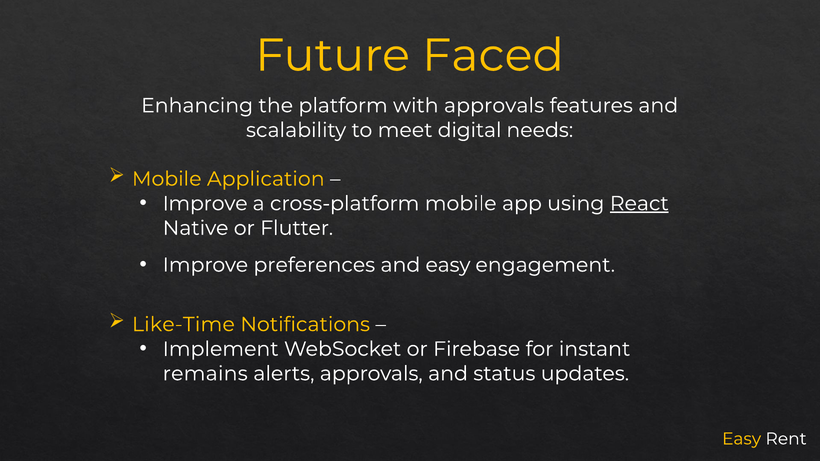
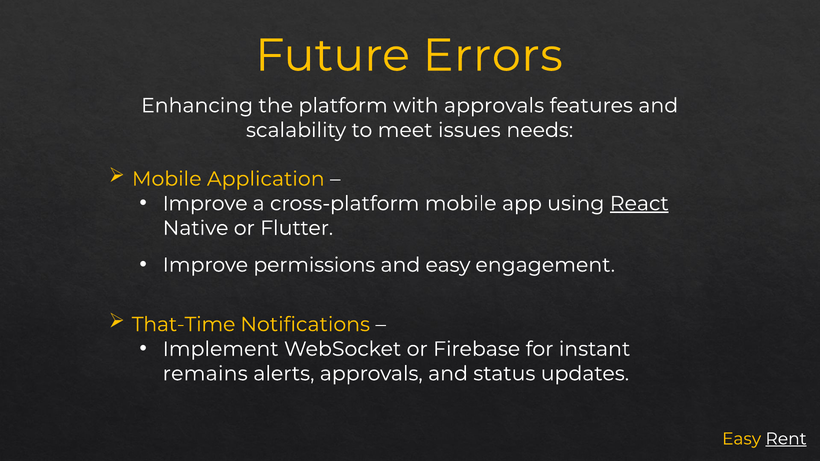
Faced: Faced -> Errors
digital: digital -> issues
preferences: preferences -> permissions
Like-Time: Like-Time -> That-Time
Rent underline: none -> present
